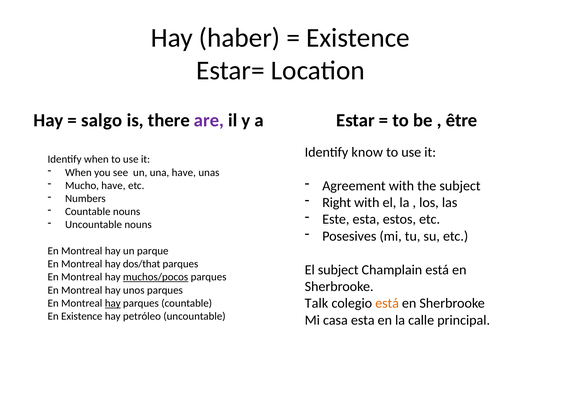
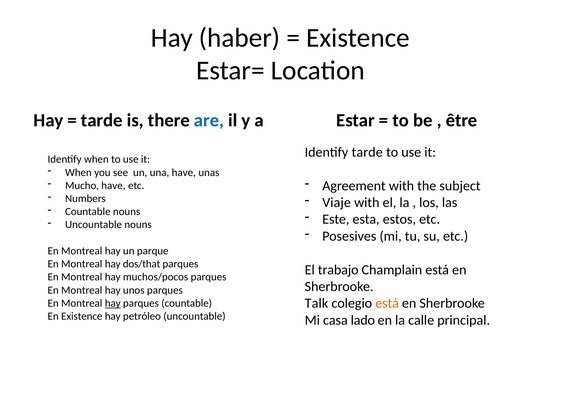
salgo at (102, 121): salgo -> tarde
are colour: purple -> blue
Identify know: know -> tarde
Right: Right -> Viaje
El subject: subject -> trabajo
muchos/pocos underline: present -> none
casa esta: esta -> lado
